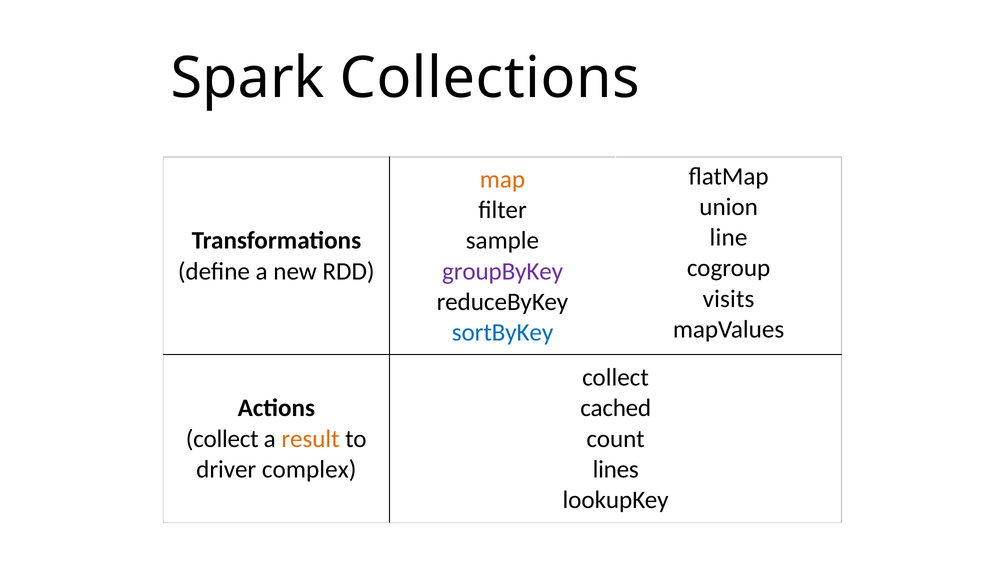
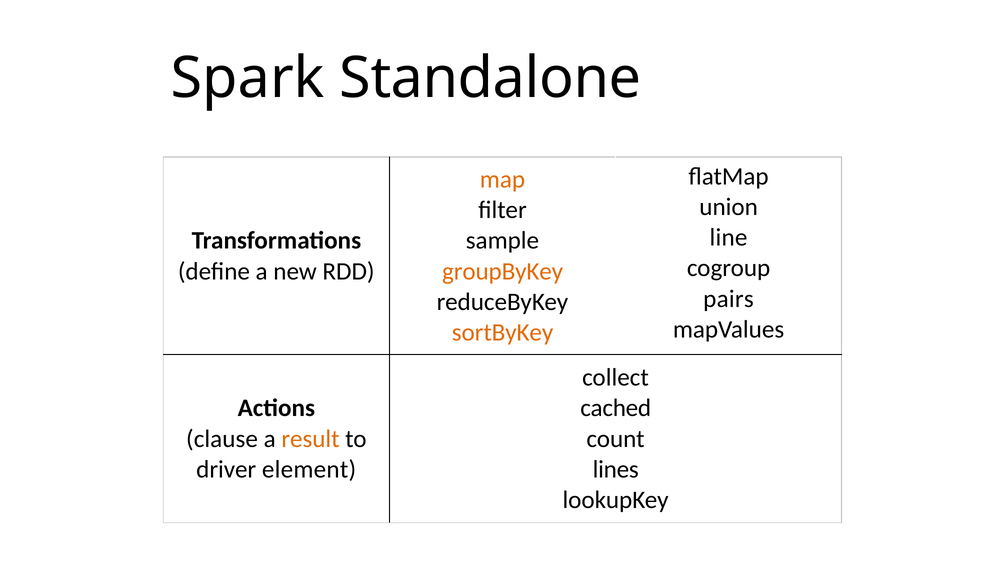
Collections: Collections -> Standalone
groupByKey colour: purple -> orange
visits: visits -> pairs
sortByKey colour: blue -> orange
collect at (222, 439): collect -> clause
complex: complex -> element
